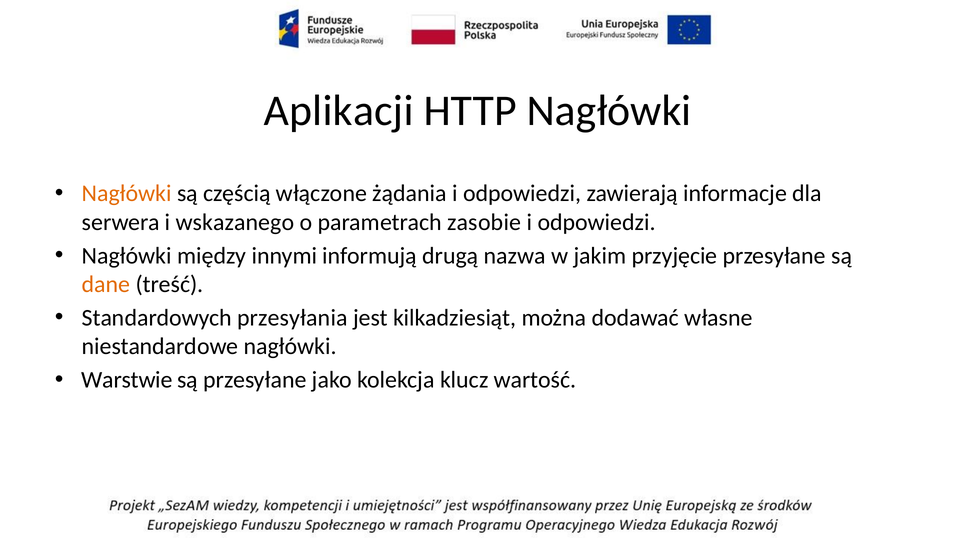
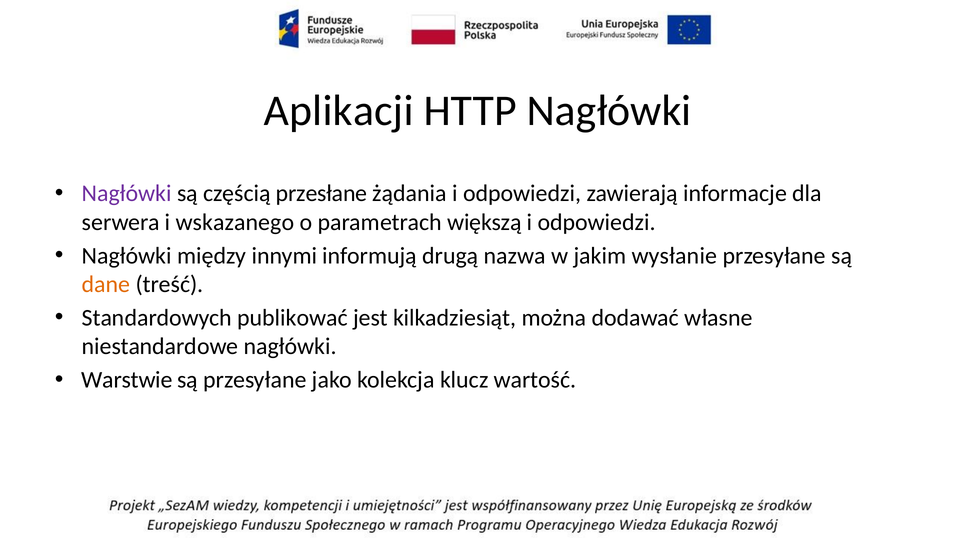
Nagłówki at (127, 193) colour: orange -> purple
włączone: włączone -> przesłane
zasobie: zasobie -> większą
przyjęcie: przyjęcie -> wysłanie
przesyłania: przesyłania -> publikować
